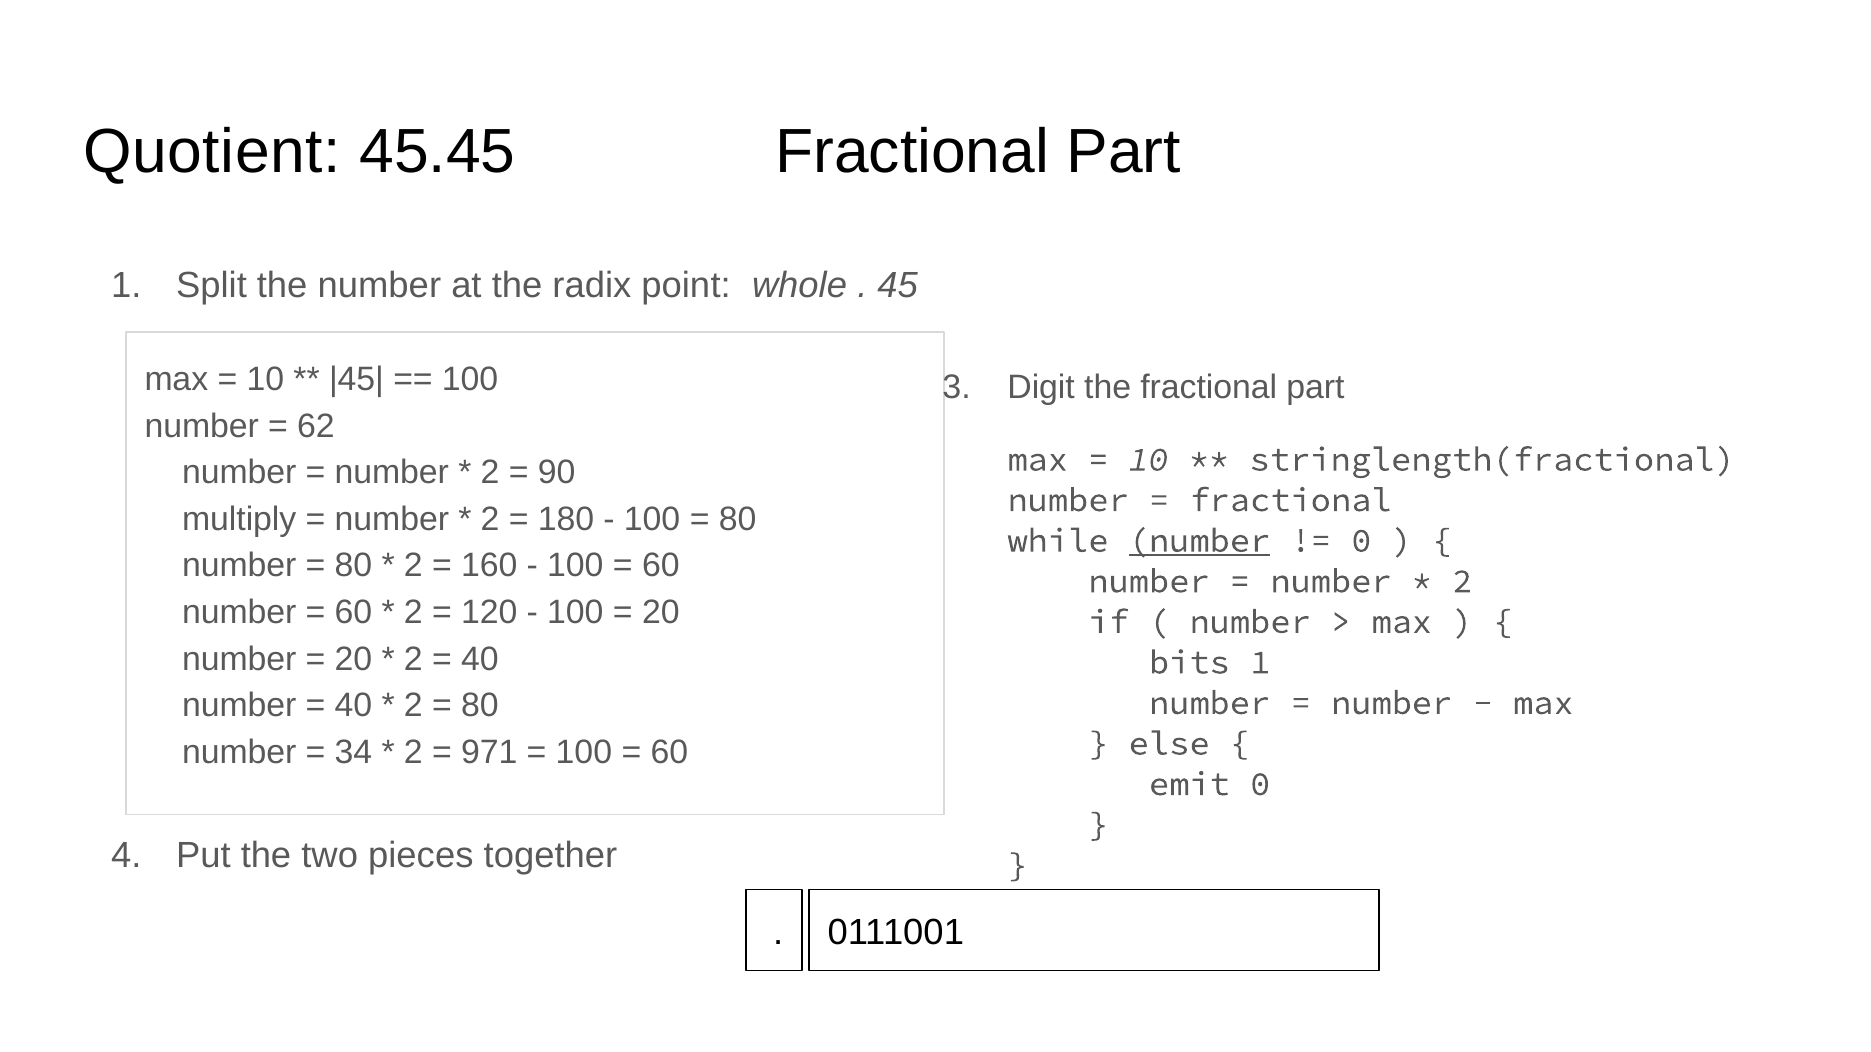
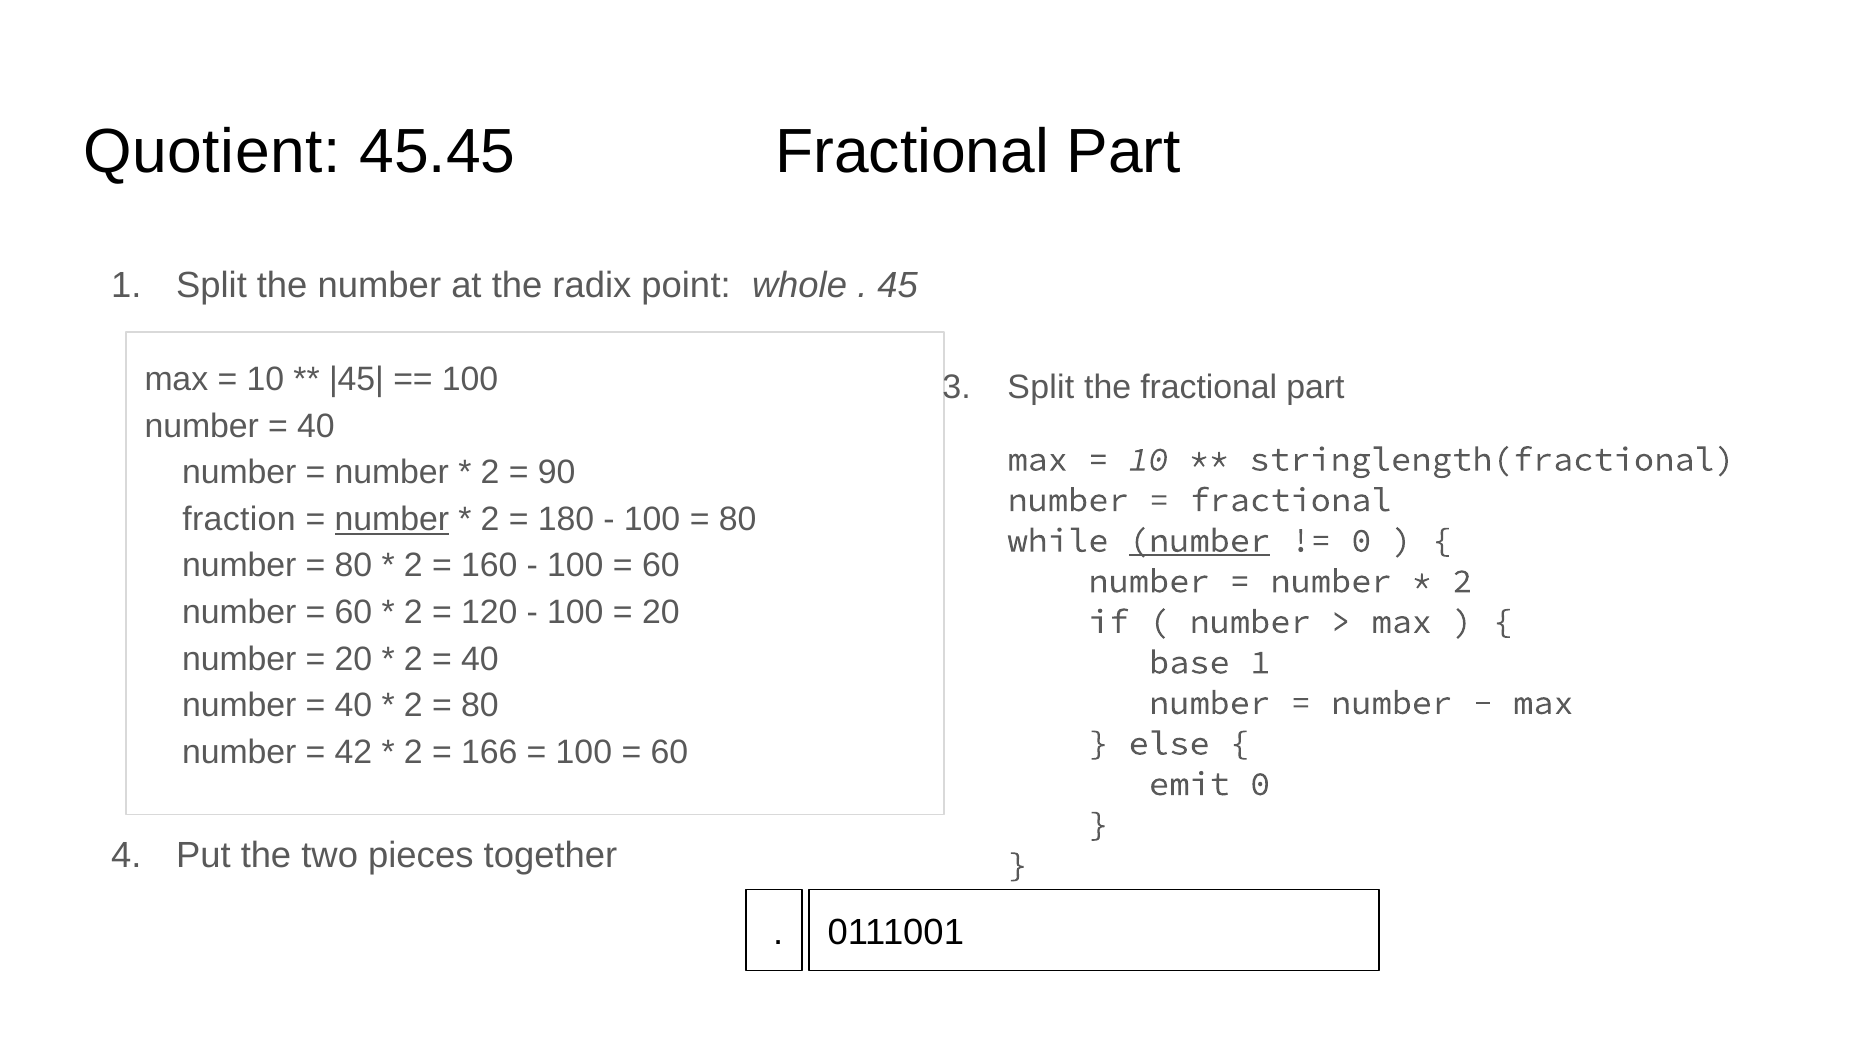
Digit at (1041, 388): Digit -> Split
62 at (316, 426): 62 -> 40
multiply: multiply -> fraction
number at (392, 519) underline: none -> present
bits: bits -> base
34: 34 -> 42
971: 971 -> 166
